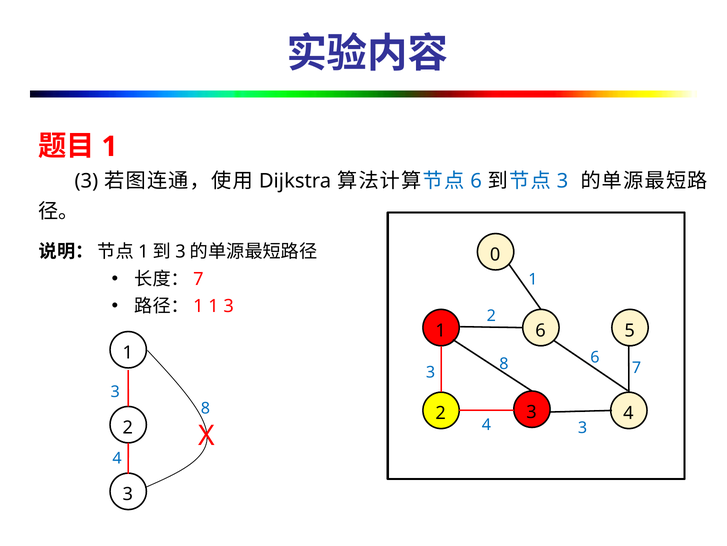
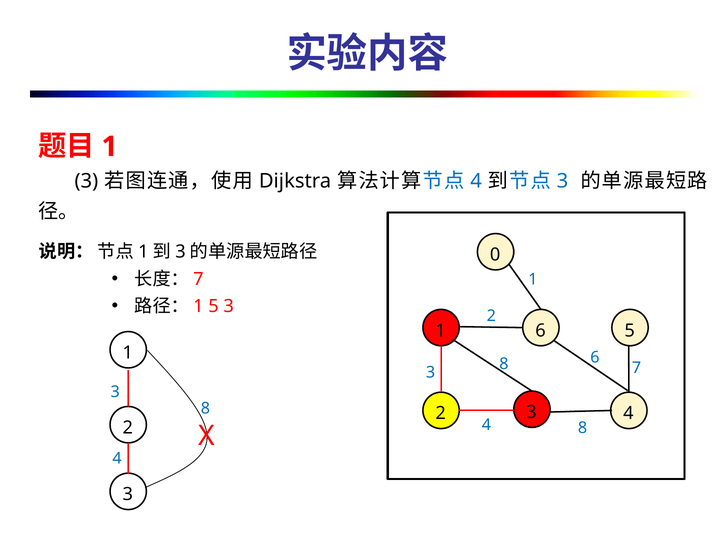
6 at (476, 181): 6 -> 4
1 at (213, 306): 1 -> 5
3 at (583, 427): 3 -> 8
